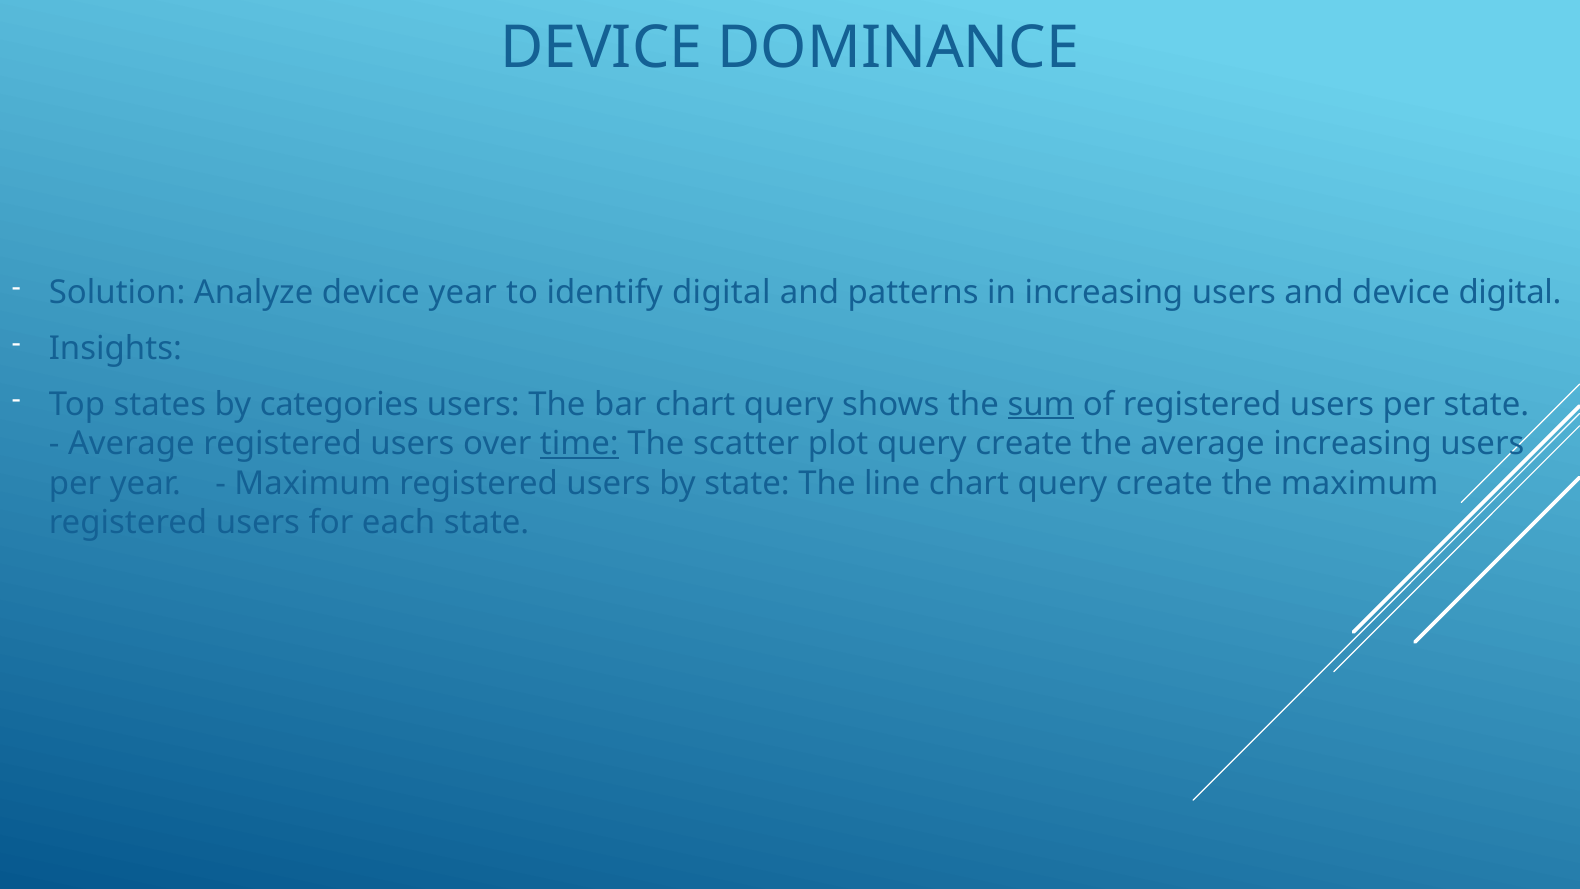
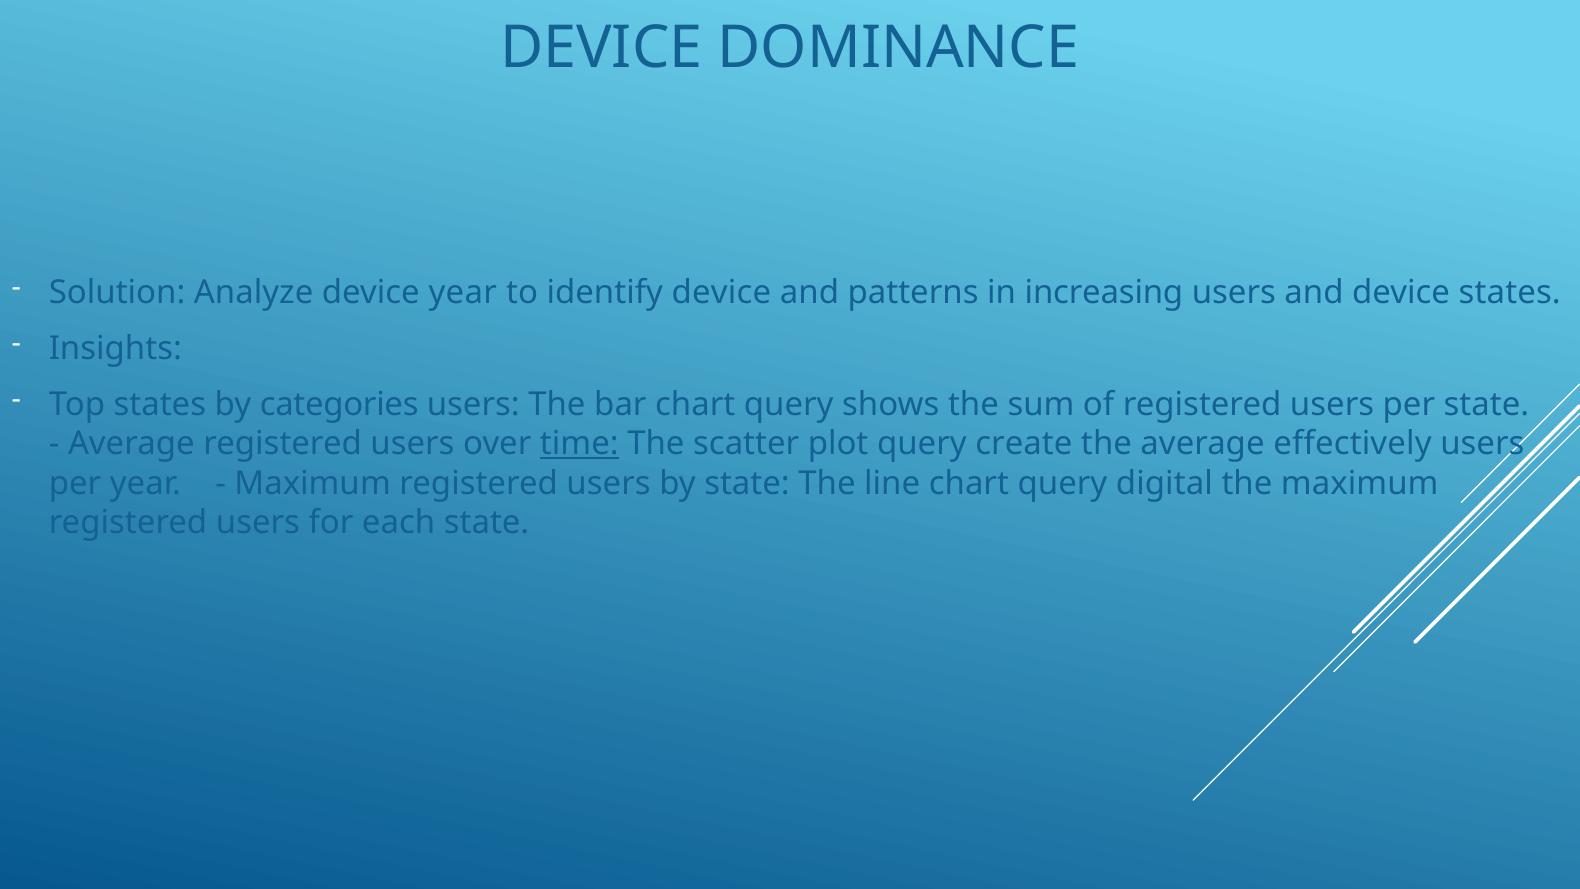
identify digital: digital -> device
device digital: digital -> states
sum underline: present -> none
average increasing: increasing -> effectively
chart query create: create -> digital
